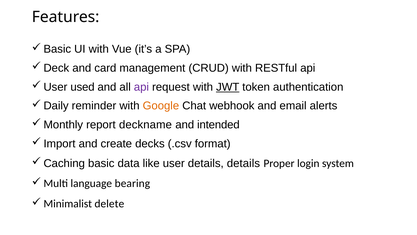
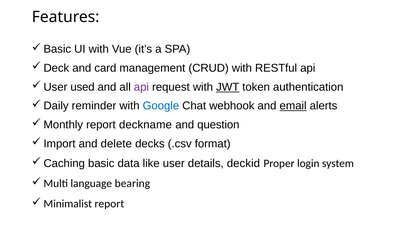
Google colour: orange -> blue
email underline: none -> present
intended: intended -> question
create: create -> delete
details details: details -> deckid
delete at (109, 203): delete -> report
